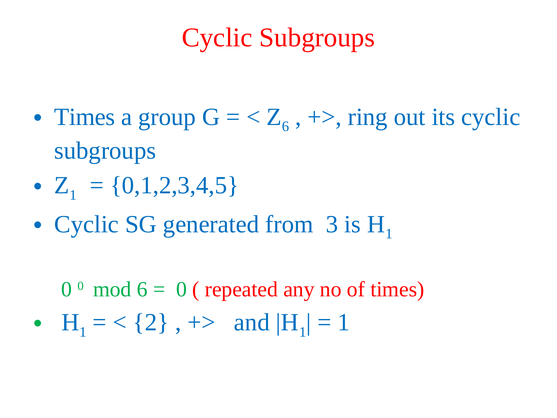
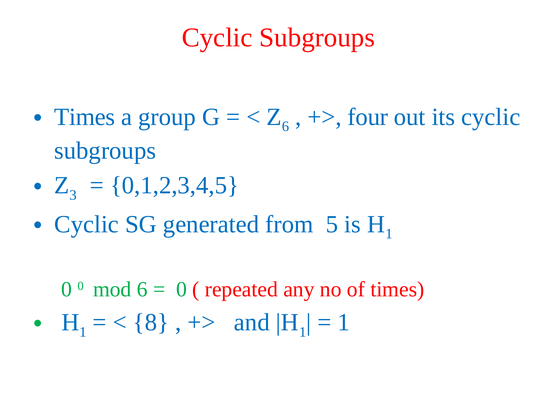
ring: ring -> four
1 at (73, 195): 1 -> 3
3: 3 -> 5
2: 2 -> 8
